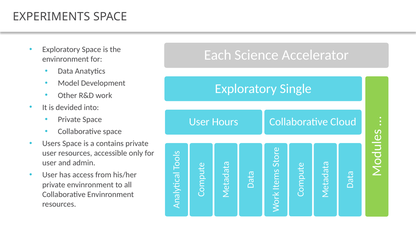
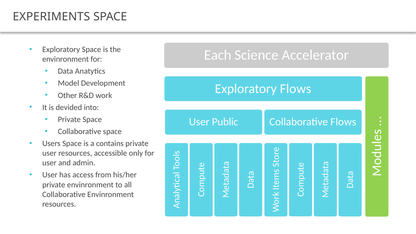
Exploratory Single: Single -> Flows
Hours: Hours -> Public
Collaborative Cloud: Cloud -> Flows
